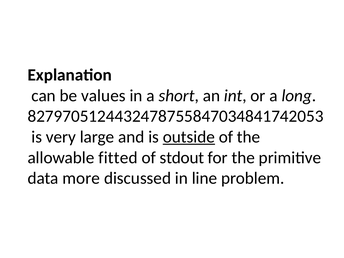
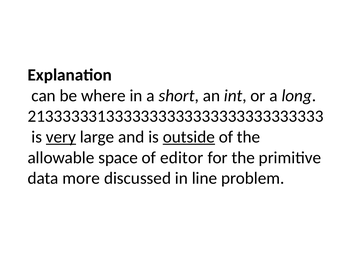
values: values -> where
8279705124432478755847034841742053: 8279705124432478755847034841742053 -> 2133333313333333333333333333333333
very underline: none -> present
fitted: fitted -> space
stdout: stdout -> editor
